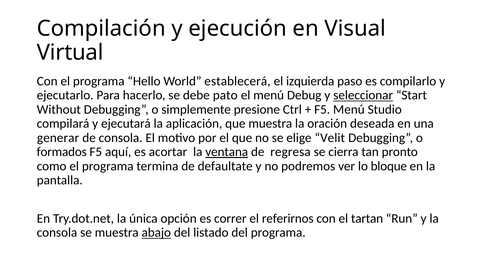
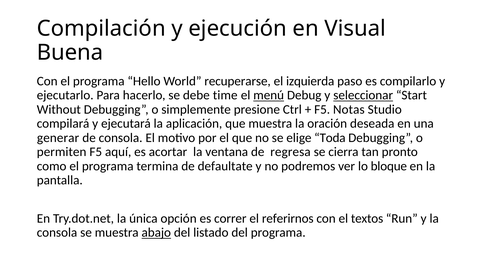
Virtual: Virtual -> Buena
establecerá: establecerá -> recuperarse
pato: pato -> time
menú at (269, 95) underline: none -> present
F5 Menú: Menú -> Notas
Velit: Velit -> Toda
formados: formados -> permiten
ventana underline: present -> none
tartan: tartan -> textos
